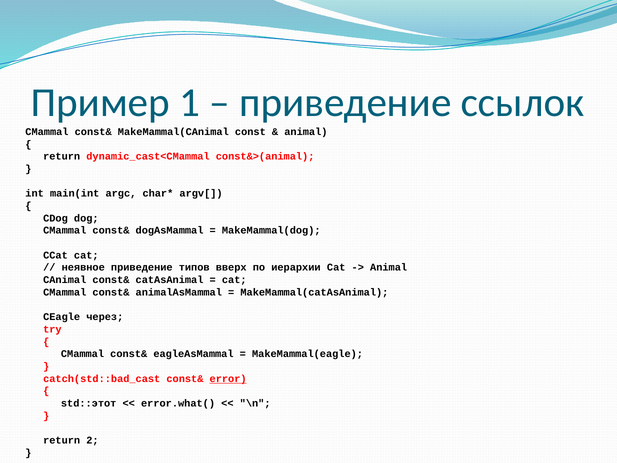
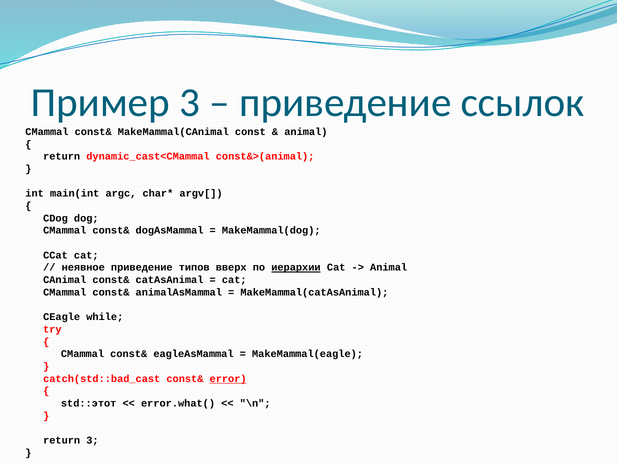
Пример 1: 1 -> 3
иерархии underline: none -> present
через: через -> while
return 2: 2 -> 3
